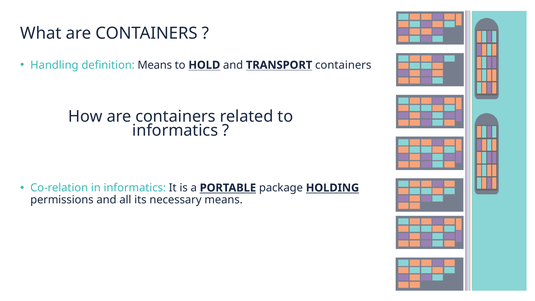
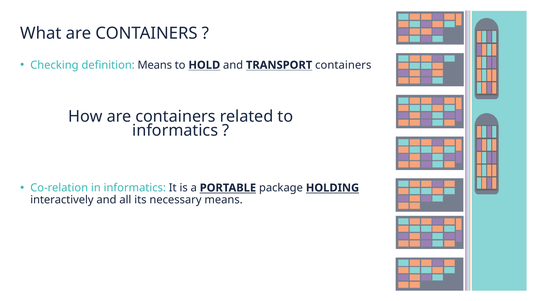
Handling: Handling -> Checking
permissions: permissions -> interactively
